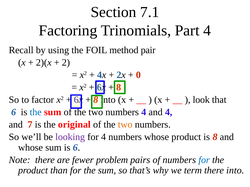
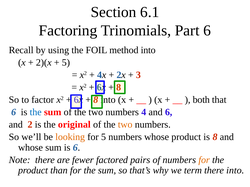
7.1: 7.1 -> 6.1
Part 4: 4 -> 6
method pair: pair -> into
2 at (66, 63): 2 -> 5
0: 0 -> 3
look: look -> both
and 4: 4 -> 6
7: 7 -> 2
looking colour: purple -> orange
for 4: 4 -> 5
problem: problem -> factored
for at (204, 160) colour: blue -> orange
